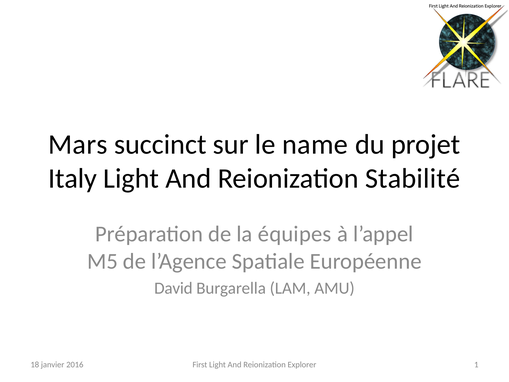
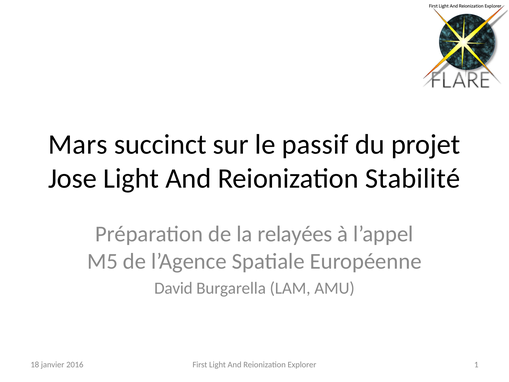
name: name -> passif
Italy: Italy -> Jose
équipes: équipes -> relayées
